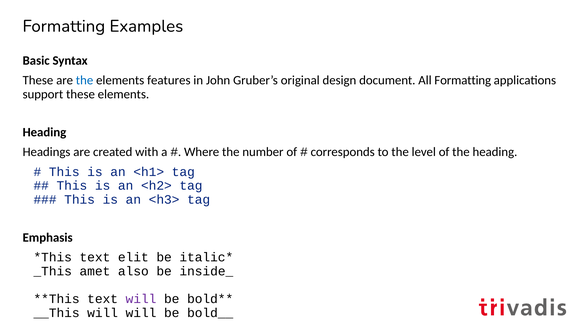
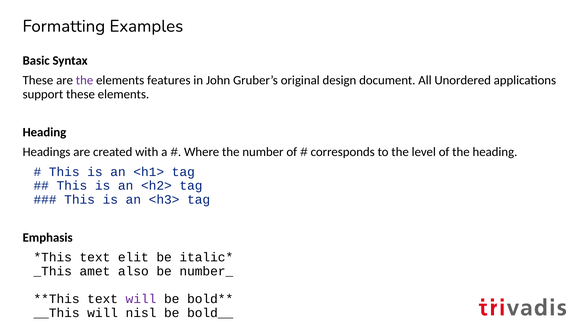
the at (85, 80) colour: blue -> purple
All Formatting: Formatting -> Unordered
inside_: inside_ -> number_
will will: will -> nisl
